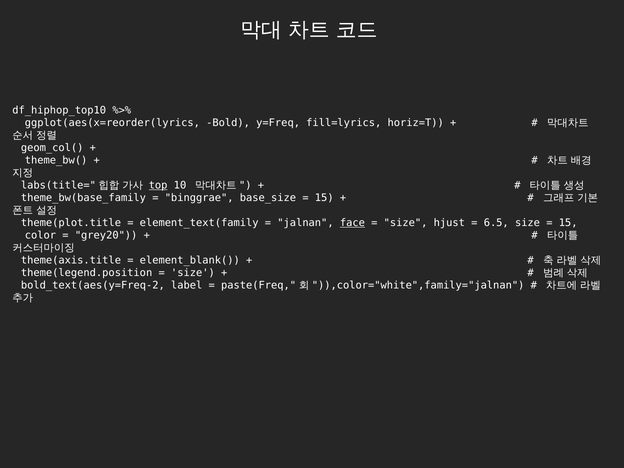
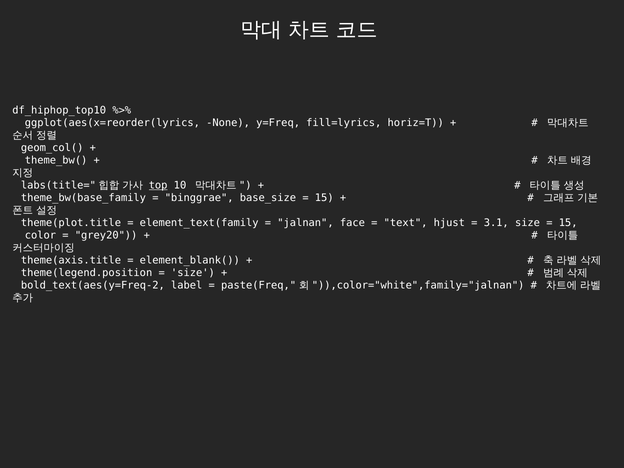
Bold: Bold -> None
face underline: present -> none
size at (406, 223): size -> text
6.5: 6.5 -> 3.1
